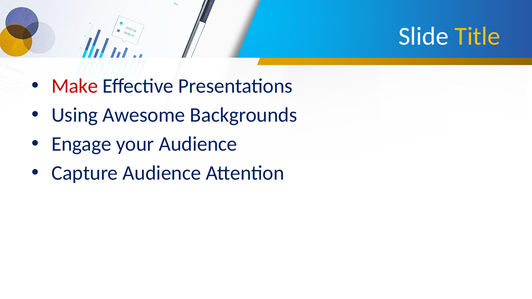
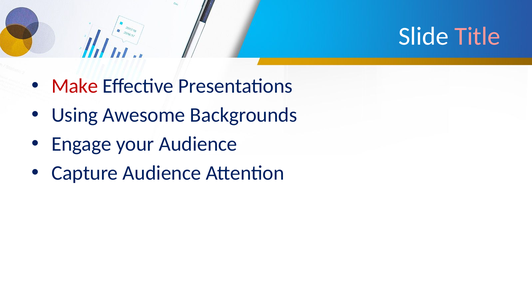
Title colour: yellow -> pink
